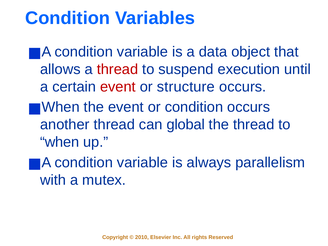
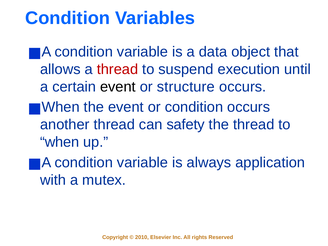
event at (118, 87) colour: red -> black
global: global -> safety
parallelism: parallelism -> application
